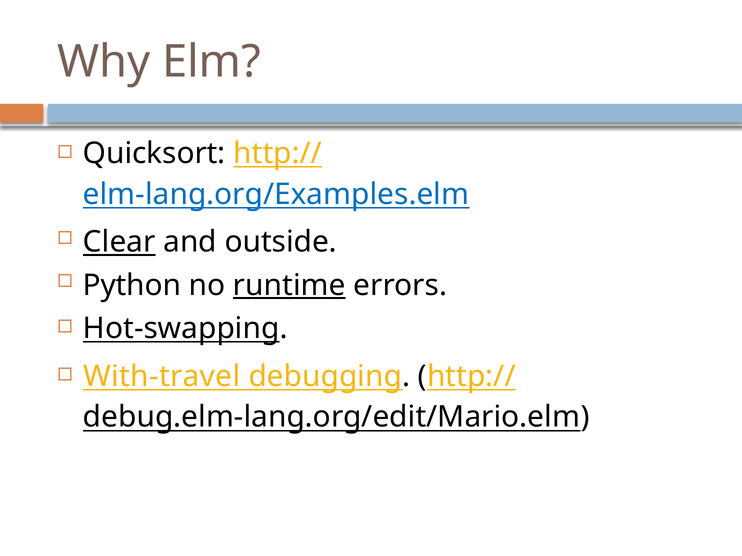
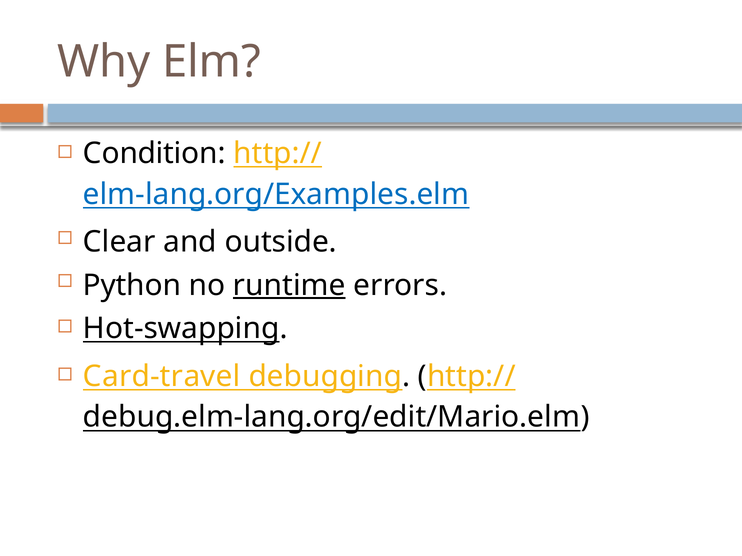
Quicksort: Quicksort -> Condition
Clear underline: present -> none
With-travel: With-travel -> Card-travel
